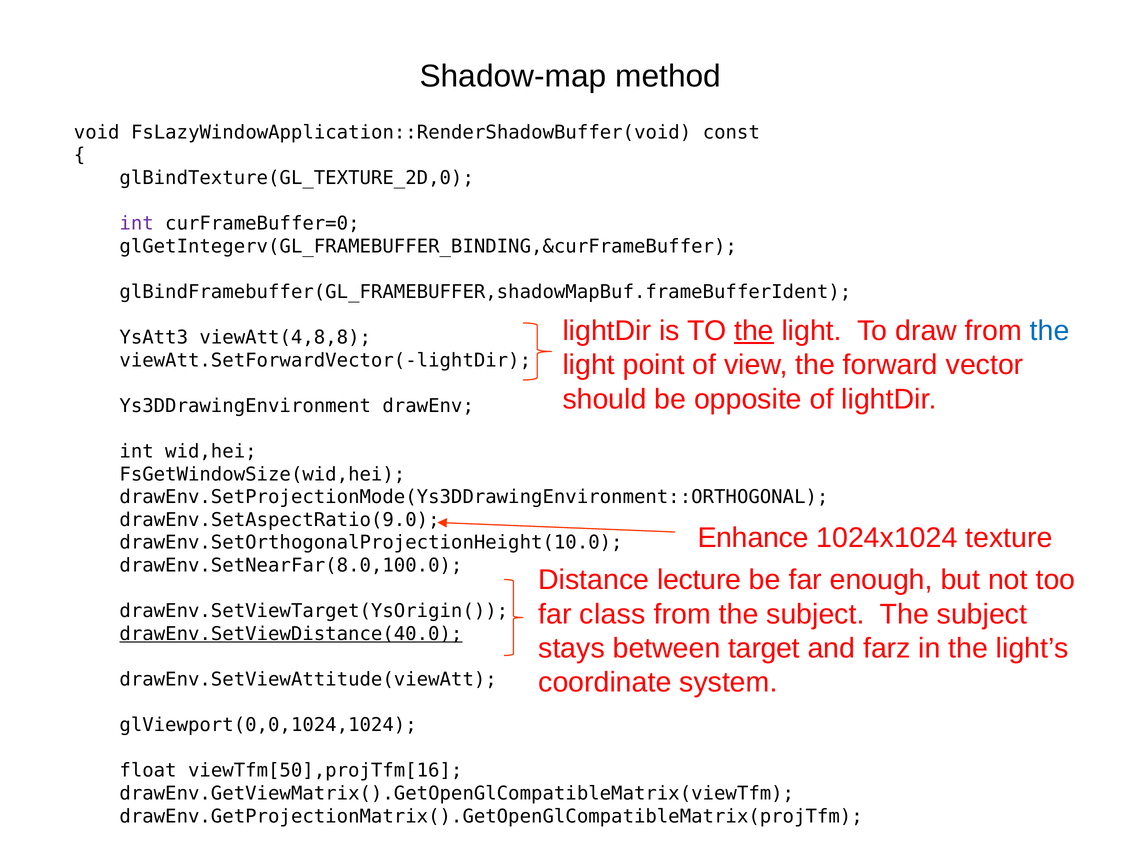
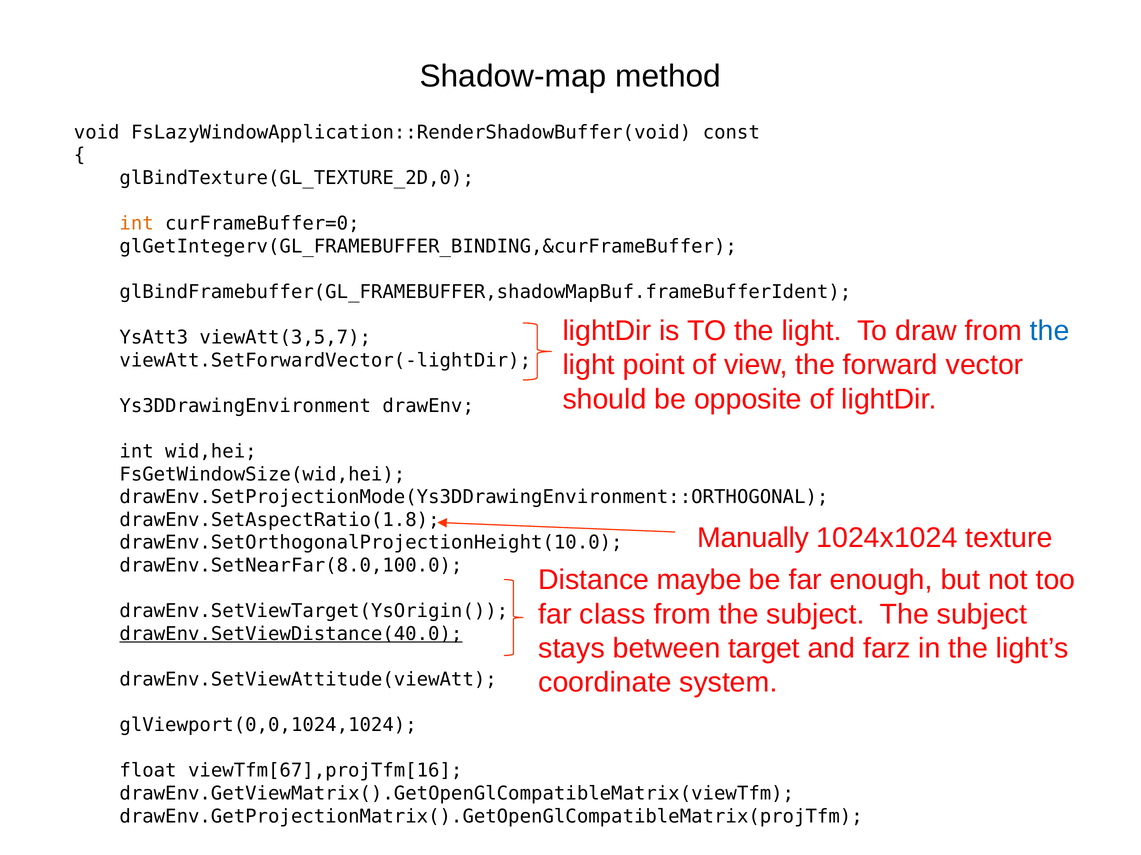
int at (137, 224) colour: purple -> orange
the at (754, 331) underline: present -> none
viewAtt(4,8,8: viewAtt(4,8,8 -> viewAtt(3,5,7
drawEnv.SetAspectRatio(9.0: drawEnv.SetAspectRatio(9.0 -> drawEnv.SetAspectRatio(1.8
Enhance: Enhance -> Manually
lecture: lecture -> maybe
viewTfm[50],projTfm[16: viewTfm[50],projTfm[16 -> viewTfm[67],projTfm[16
